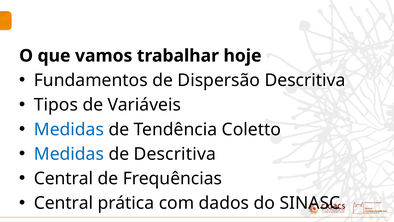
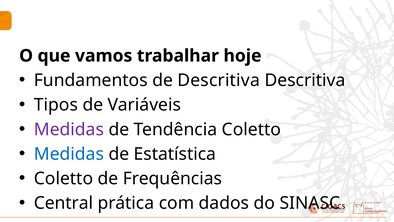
de Dispersão: Dispersão -> Descritiva
Medidas at (69, 129) colour: blue -> purple
de Descritiva: Descritiva -> Estatística
Central at (64, 178): Central -> Coletto
